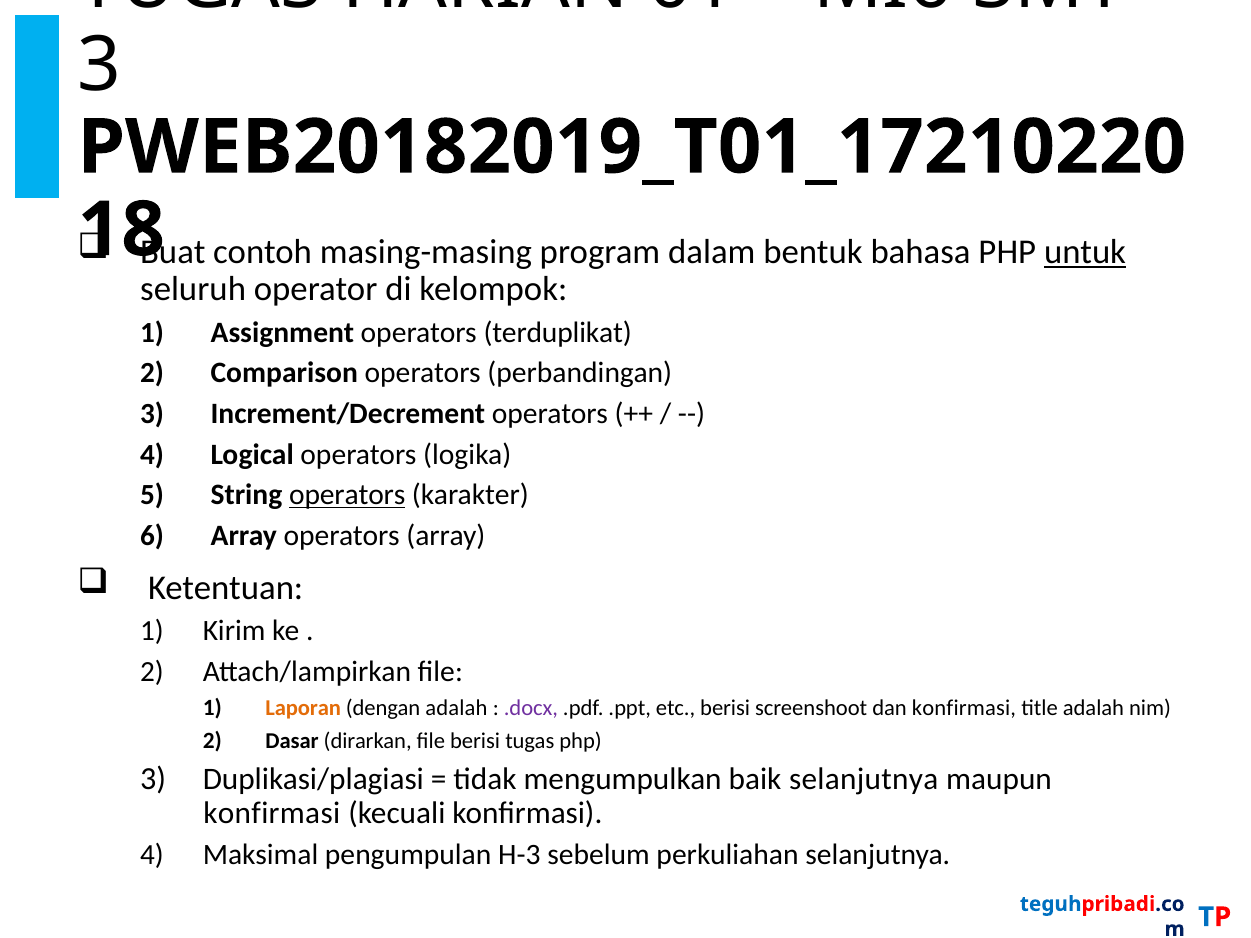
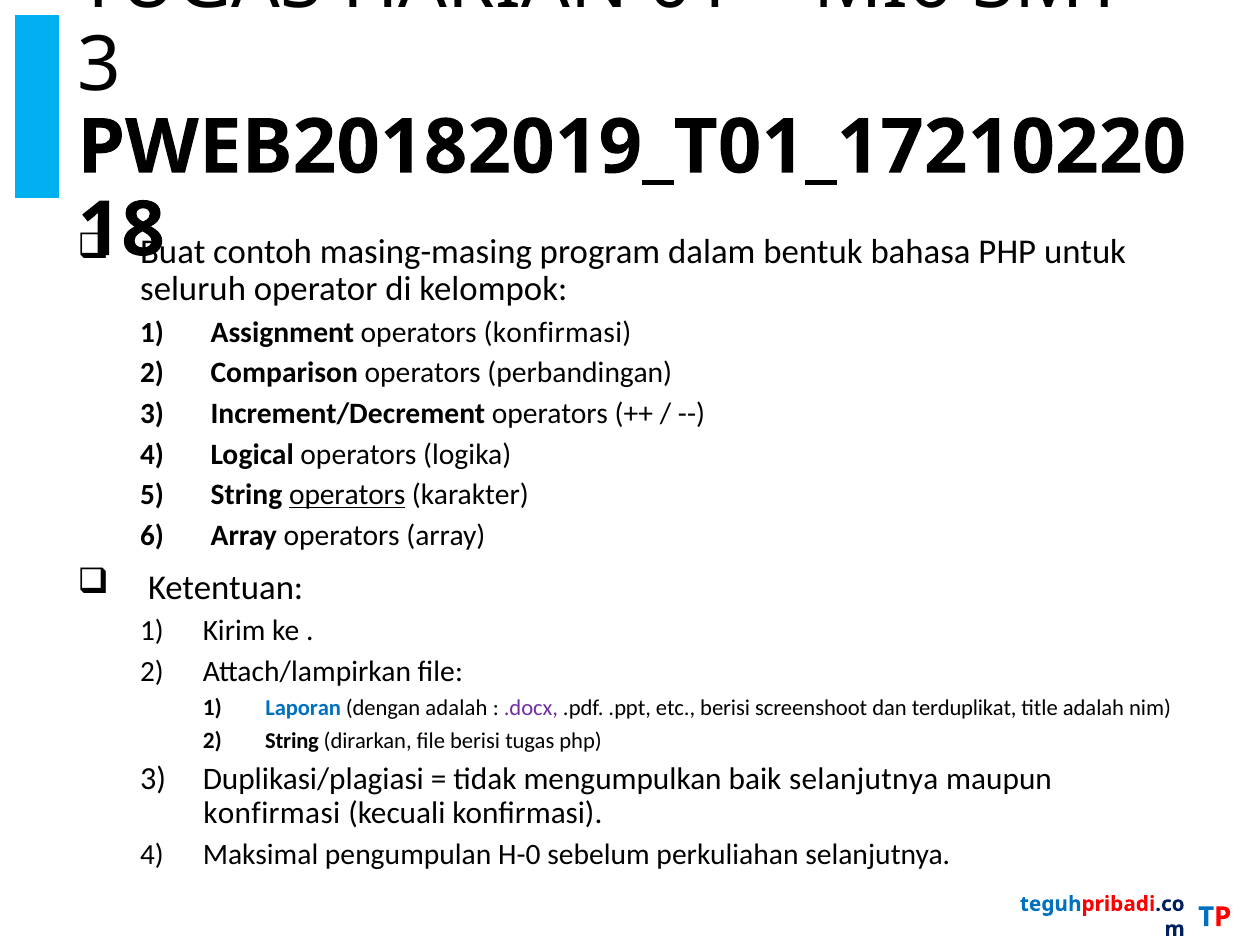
untuk underline: present -> none
operators terduplikat: terduplikat -> konfirmasi
Laporan colour: orange -> blue
dan konfirmasi: konfirmasi -> terduplikat
Dasar at (292, 742): Dasar -> String
H-3: H-3 -> H-0
